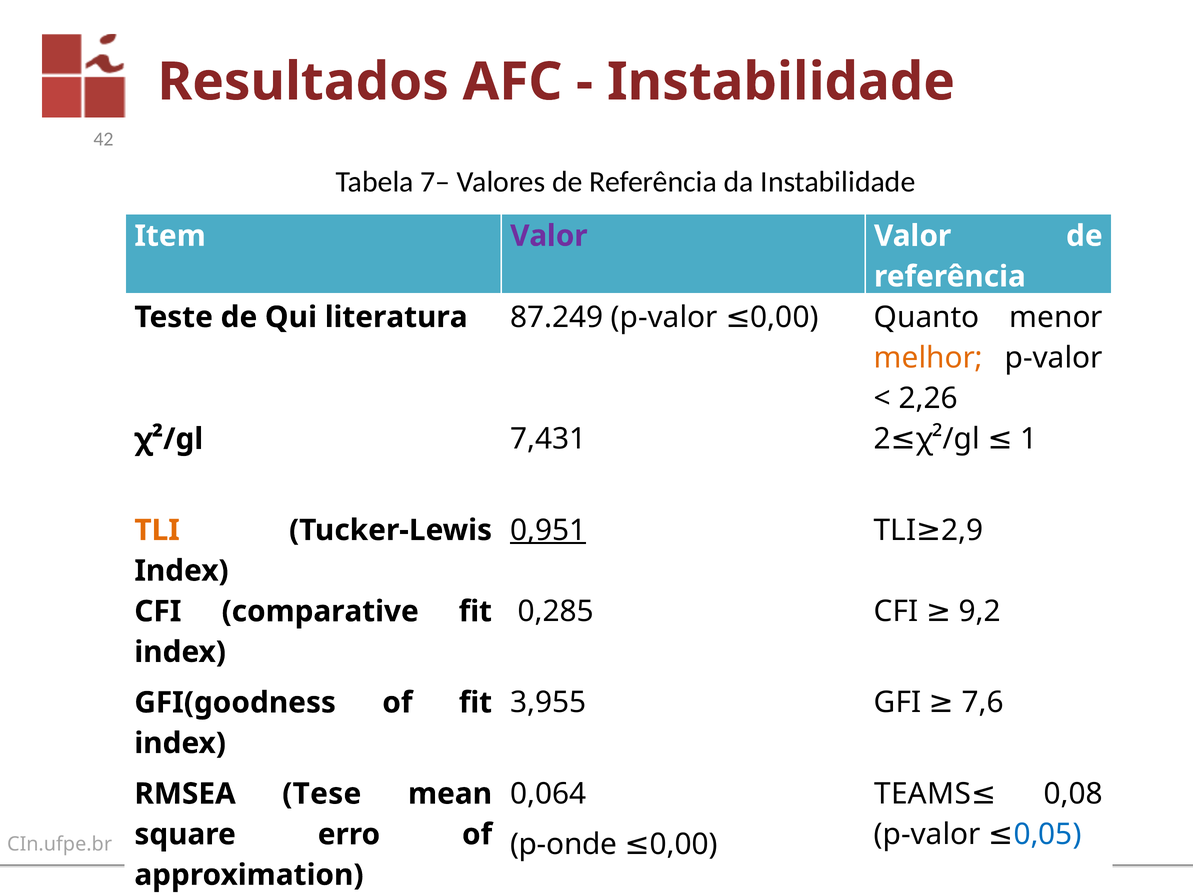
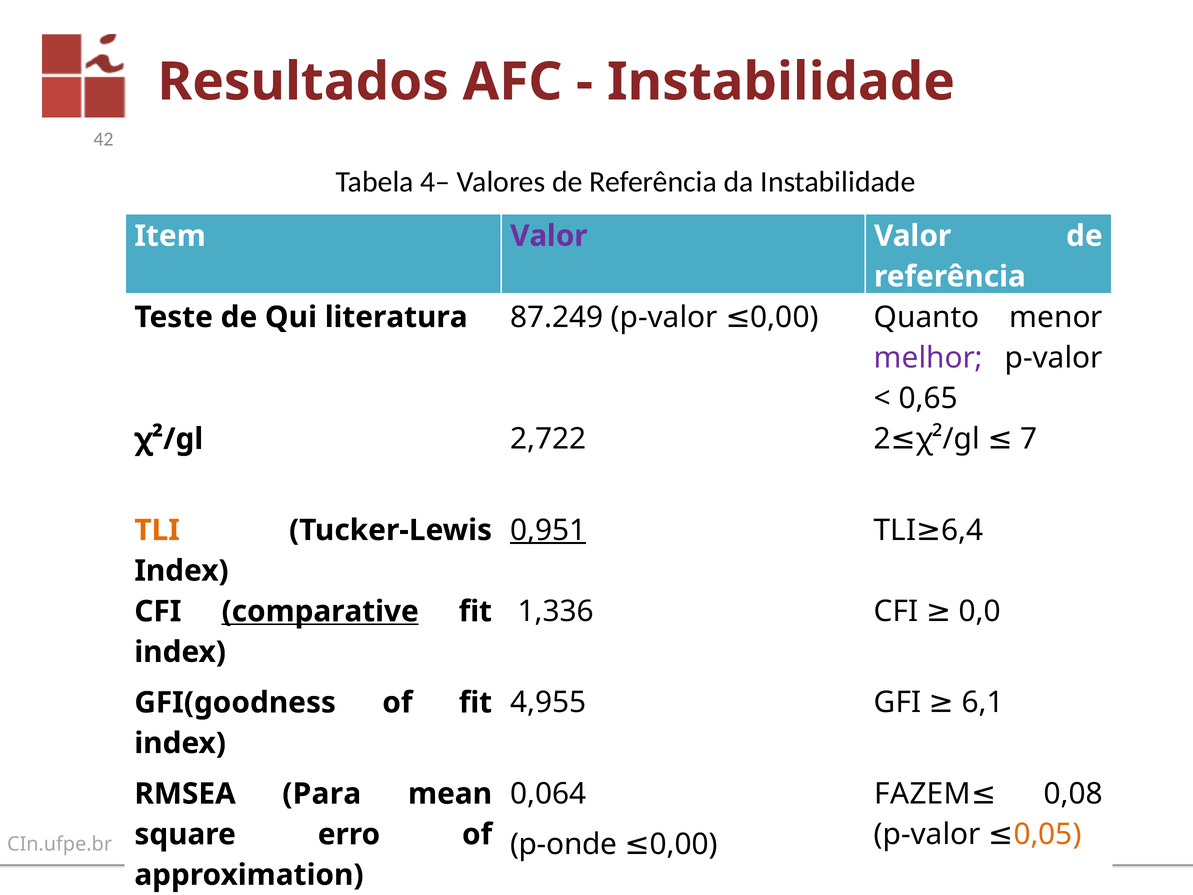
7–: 7– -> 4–
melhor colour: orange -> purple
2,26: 2,26 -> 0,65
7,431: 7,431 -> 2,722
1: 1 -> 7
2,9: 2,9 -> 6,4
0,285: 0,285 -> 1,336
9,2: 9,2 -> 0,0
comparative underline: none -> present
3,955: 3,955 -> 4,955
7,6: 7,6 -> 6,1
TEAMS: TEAMS -> FAZEM
Tese: Tese -> Para
0,05 colour: blue -> orange
